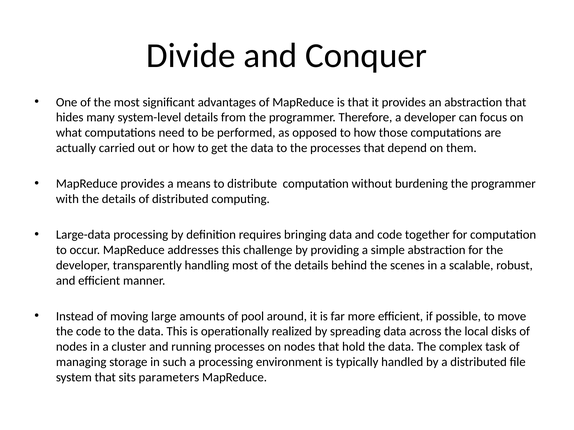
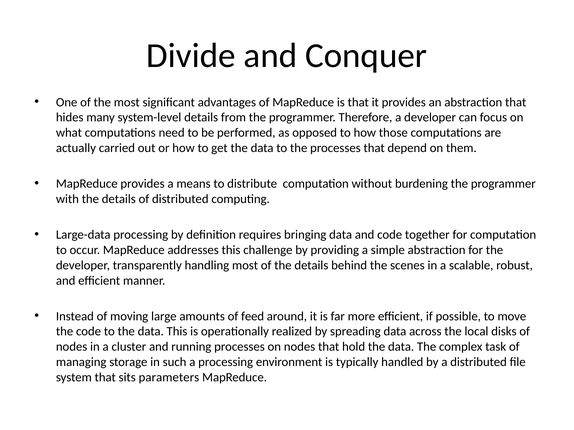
pool: pool -> feed
